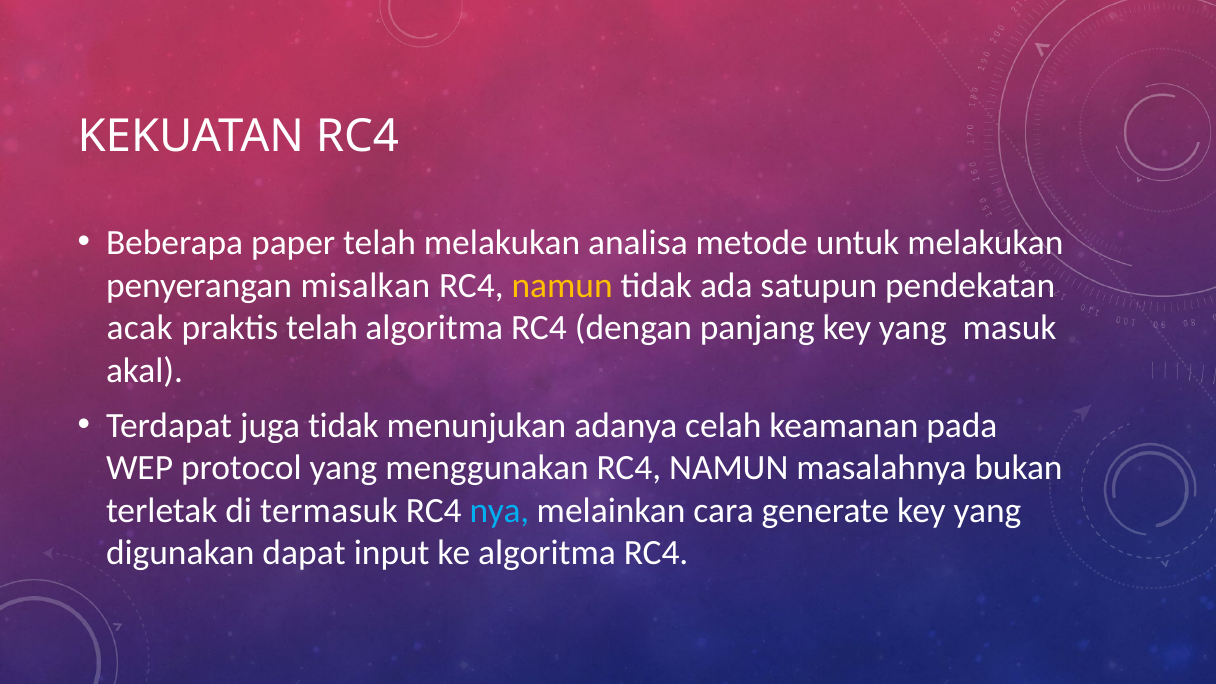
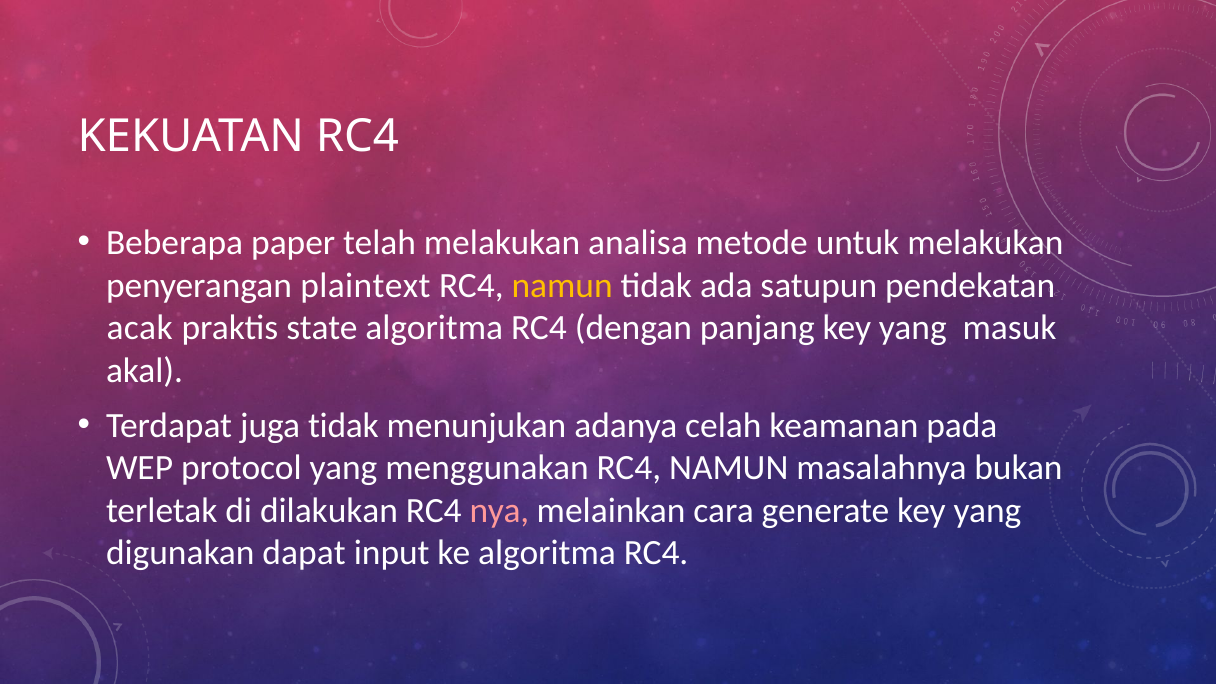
misalkan: misalkan -> plaintext
praktis telah: telah -> state
termasuk: termasuk -> dilakukan
nya colour: light blue -> pink
